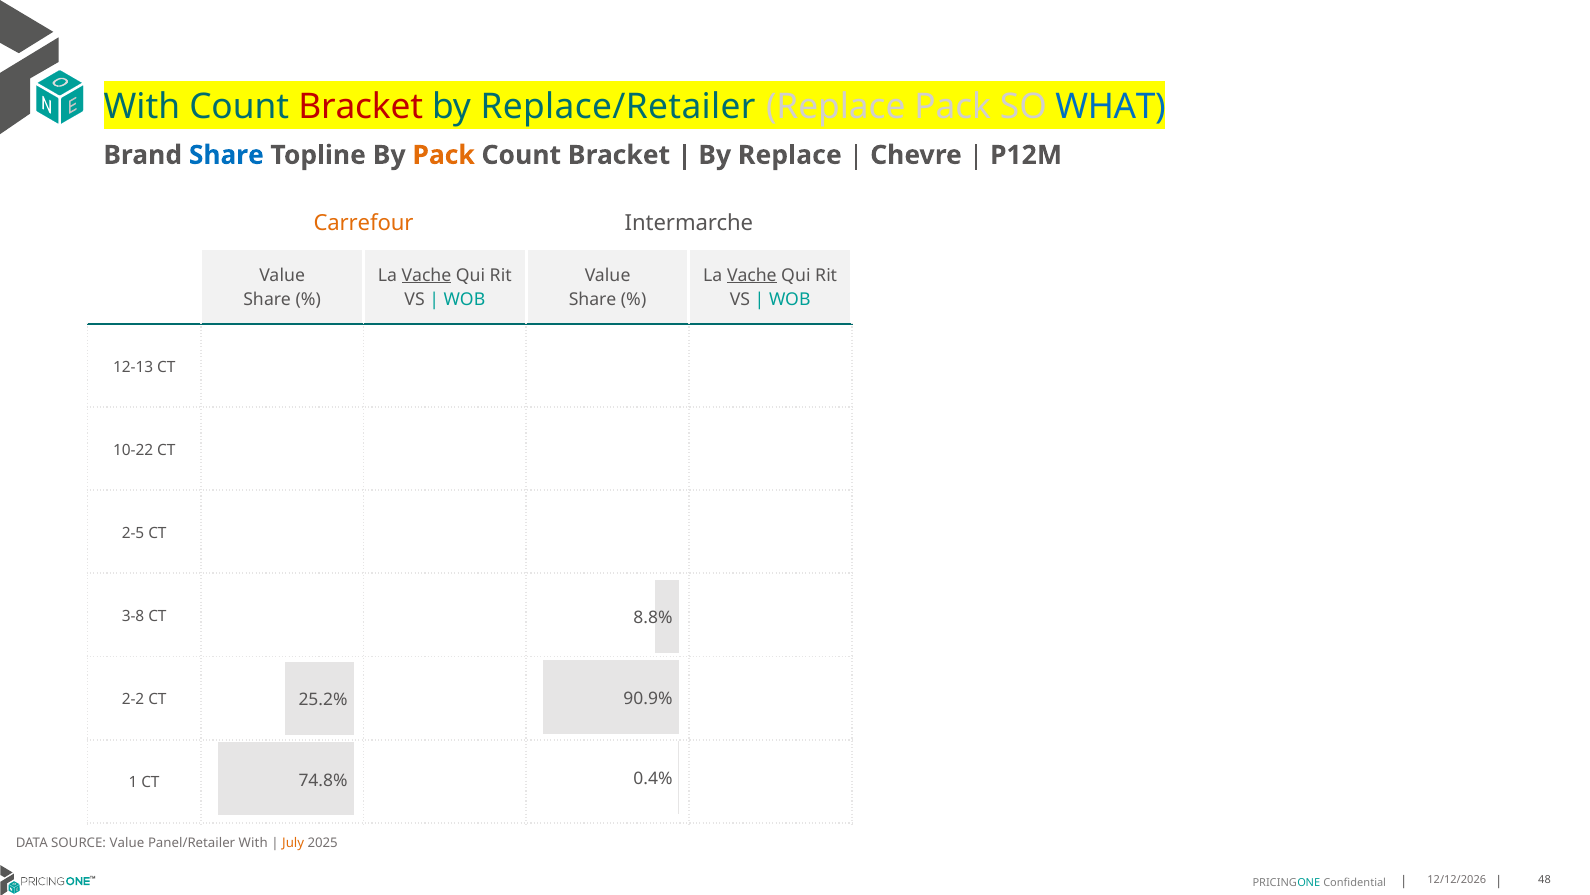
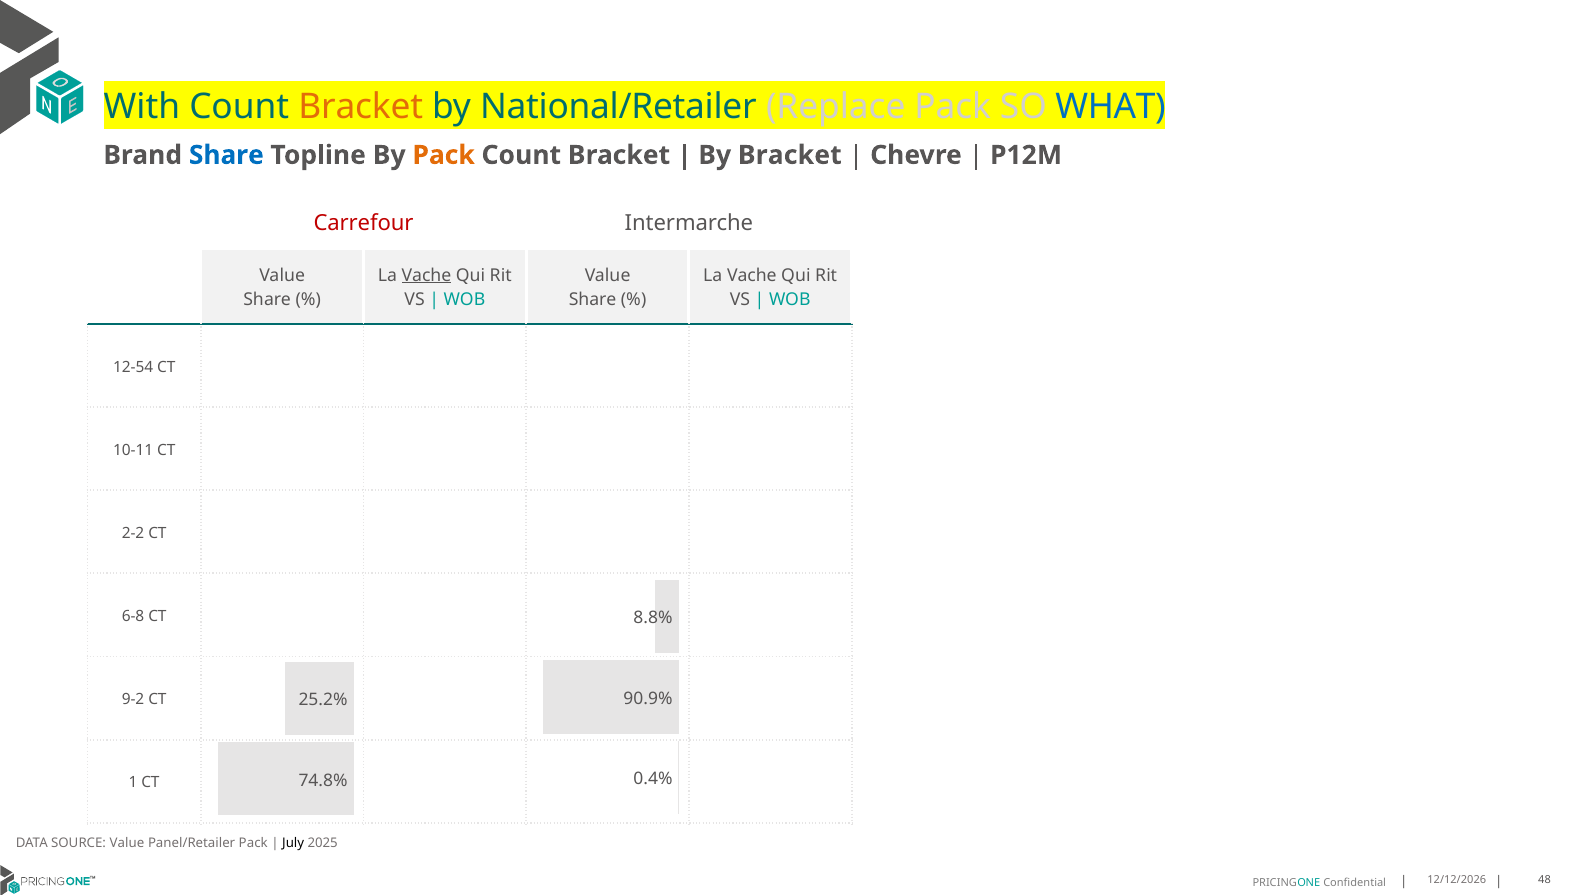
Bracket at (361, 107) colour: red -> orange
Replace/Retailer: Replace/Retailer -> National/Retailer
By Replace: Replace -> Bracket
Carrefour colour: orange -> red
Vache at (752, 275) underline: present -> none
12-13: 12-13 -> 12-54
10-22: 10-22 -> 10-11
2-5: 2-5 -> 2-2
3-8: 3-8 -> 6-8
2-2: 2-2 -> 9-2
Panel/Retailer With: With -> Pack
July colour: orange -> black
